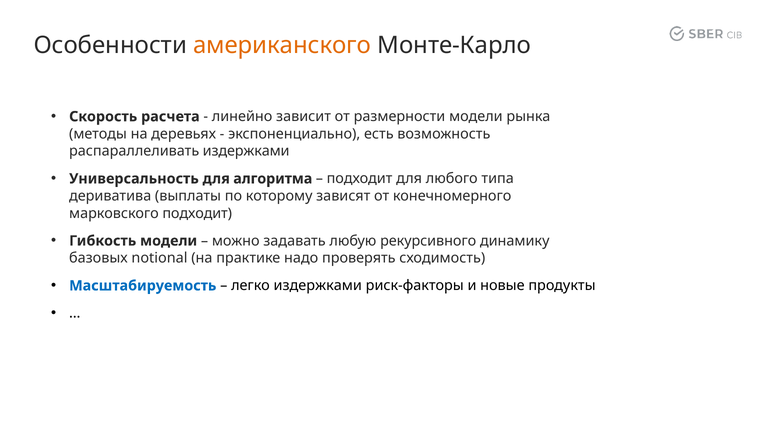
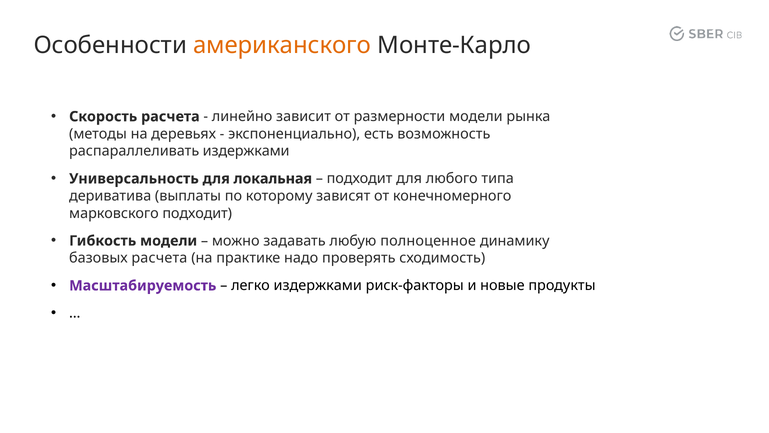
алгоритма: алгоритма -> локальная
рекурсивного: рекурсивного -> полноценное
базовых notional: notional -> расчета
Масштабируемость colour: blue -> purple
